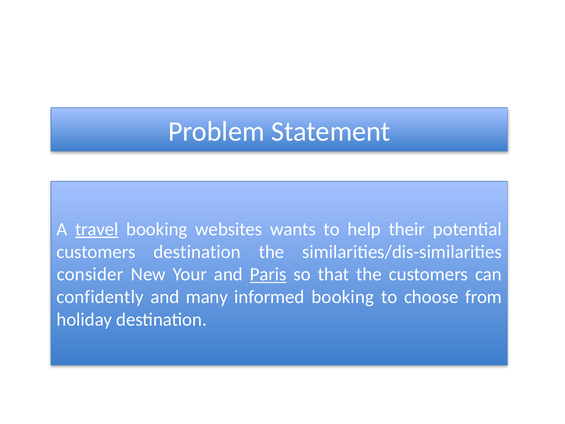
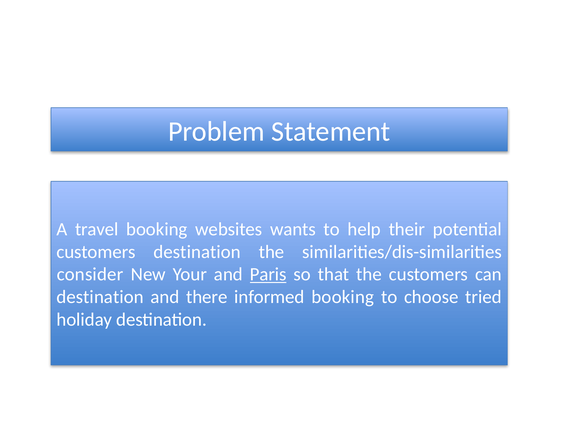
travel underline: present -> none
confidently at (100, 297): confidently -> destination
many: many -> there
from: from -> tried
